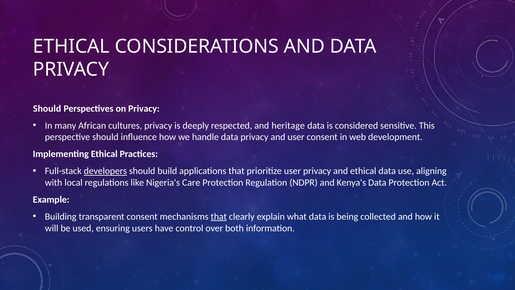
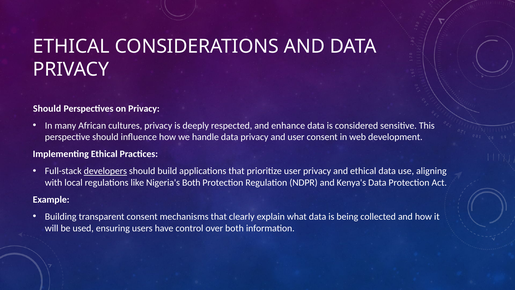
heritage: heritage -> enhance
Nigeria's Care: Care -> Both
that at (219, 216) underline: present -> none
